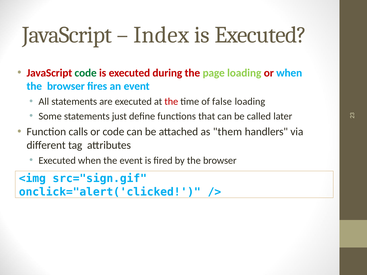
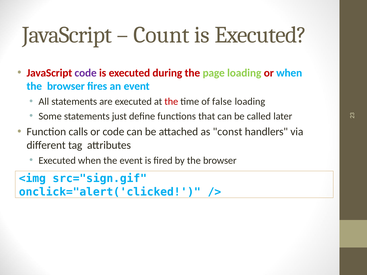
Index: Index -> Count
code at (86, 73) colour: green -> purple
them: them -> const
